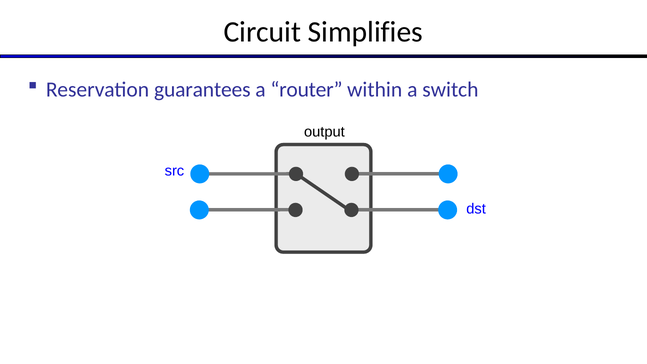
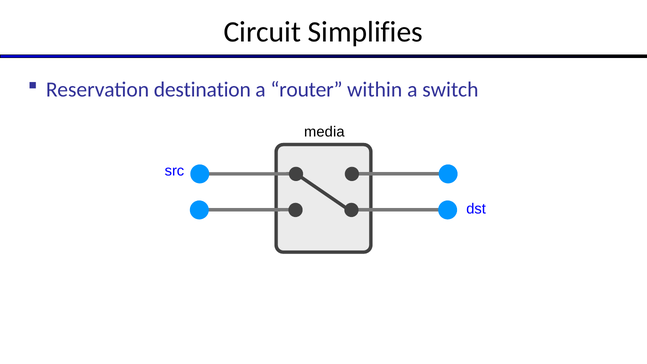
guarantees: guarantees -> destination
output: output -> media
